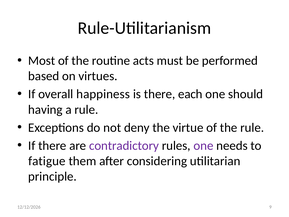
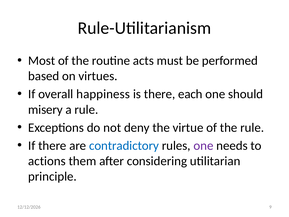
having: having -> misery
contradictory colour: purple -> blue
fatigue: fatigue -> actions
